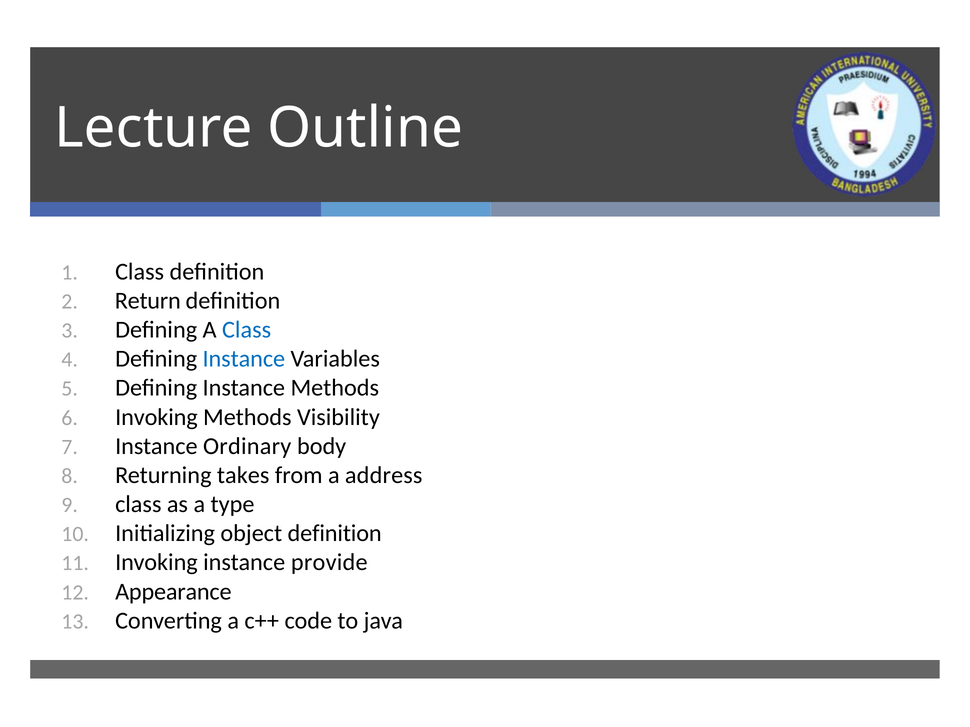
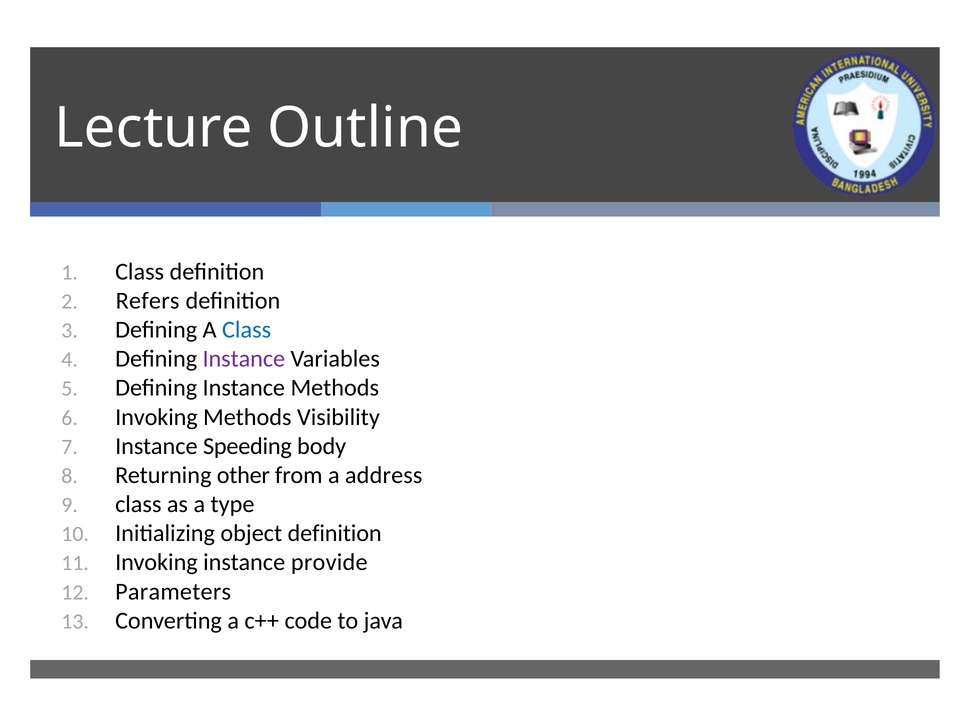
Return: Return -> Refers
Instance at (244, 359) colour: blue -> purple
Ordinary: Ordinary -> Speeding
takes: takes -> other
Appearance: Appearance -> Parameters
